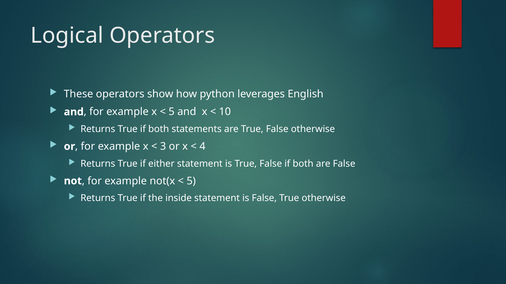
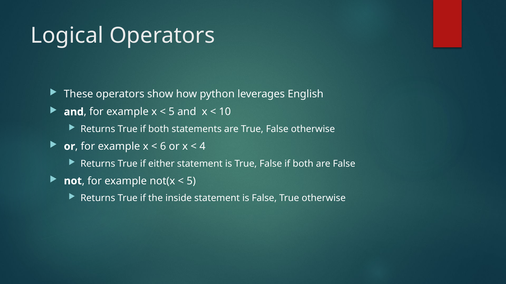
3: 3 -> 6
